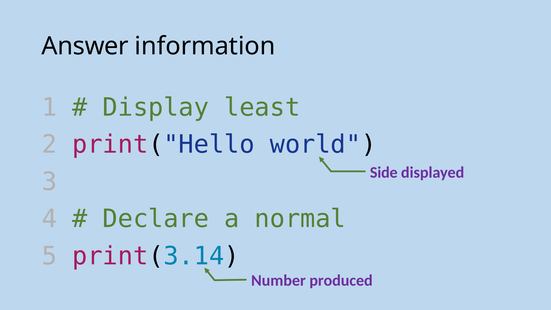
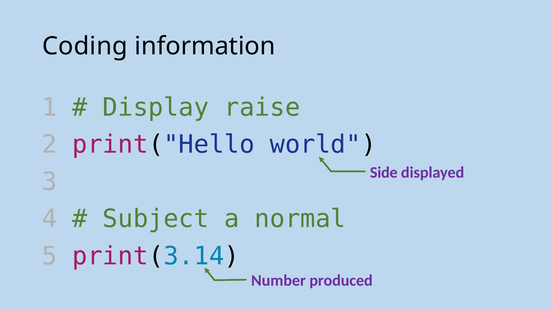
Answer: Answer -> Coding
least: least -> raise
Declare: Declare -> Subject
